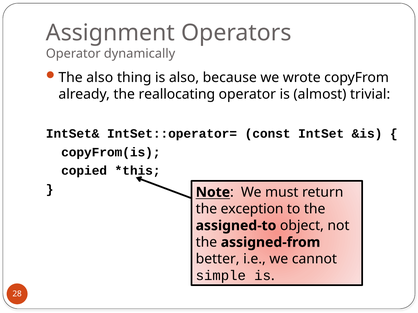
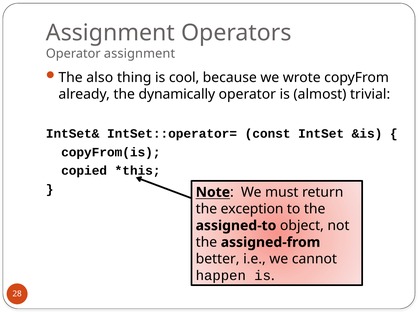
Operator dynamically: dynamically -> assignment
is also: also -> cool
reallocating: reallocating -> dynamically
simple: simple -> happen
